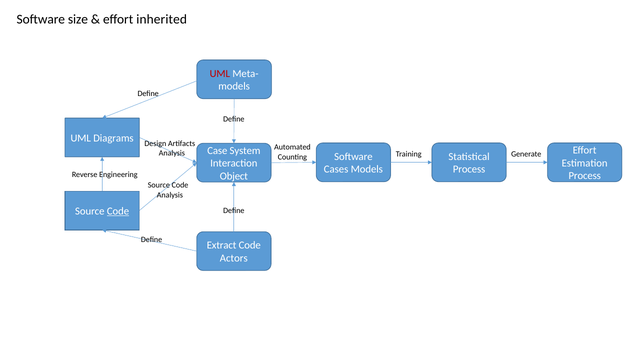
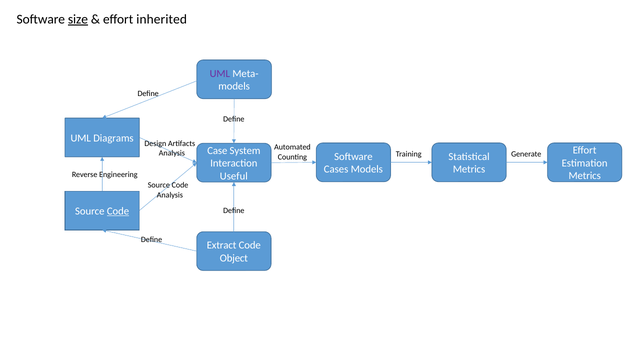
size underline: none -> present
UML at (220, 74) colour: red -> purple
Process at (469, 169): Process -> Metrics
Process at (585, 176): Process -> Metrics
Object: Object -> Useful
Actors: Actors -> Object
